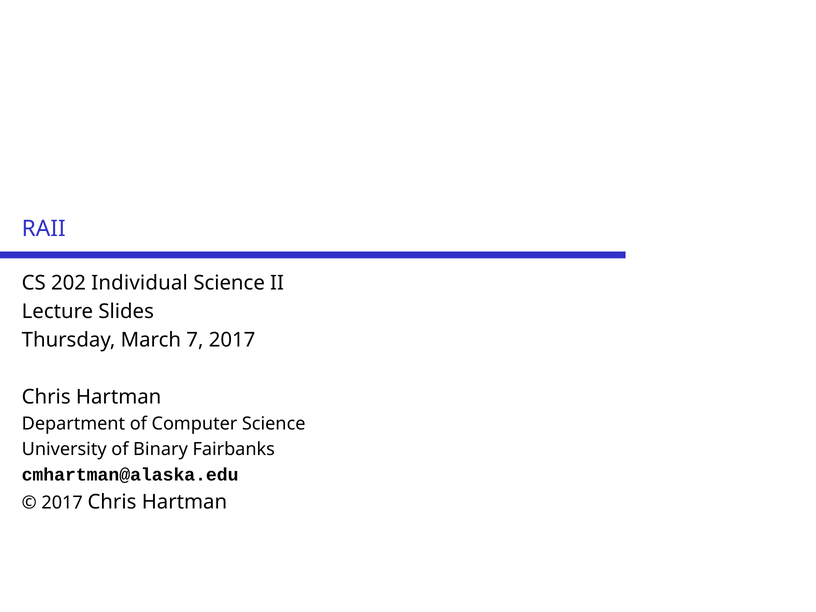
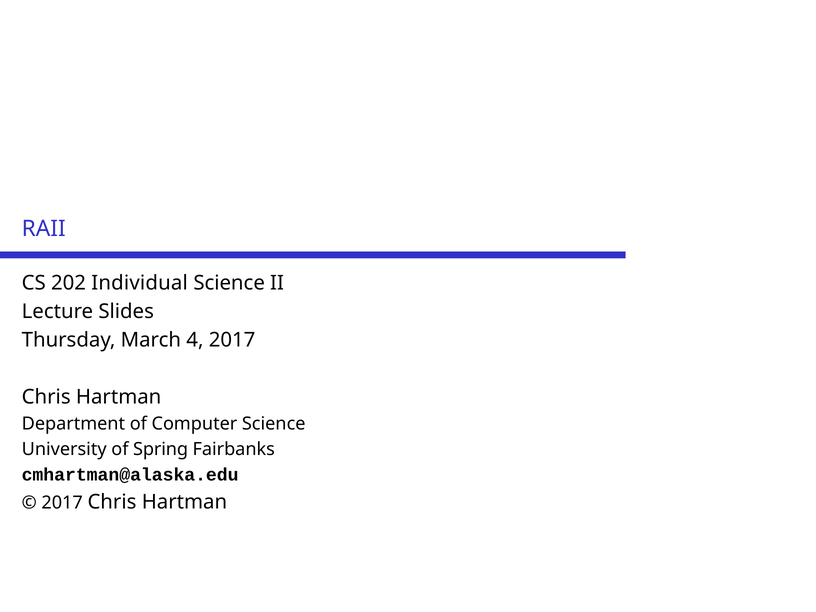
7: 7 -> 4
Binary: Binary -> Spring
